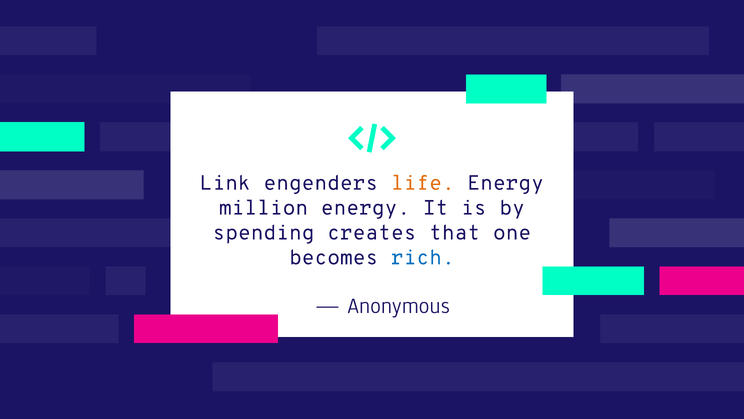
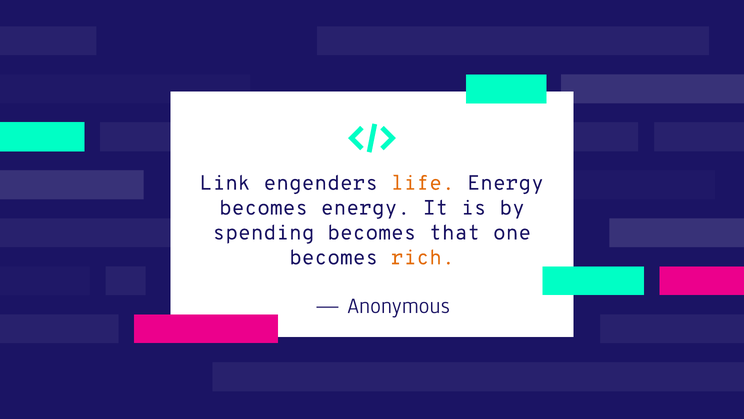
million at (264, 208): million -> becomes
spending creates: creates -> becomes
rich colour: blue -> orange
